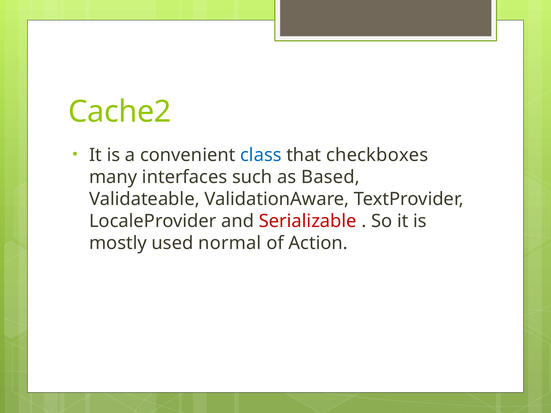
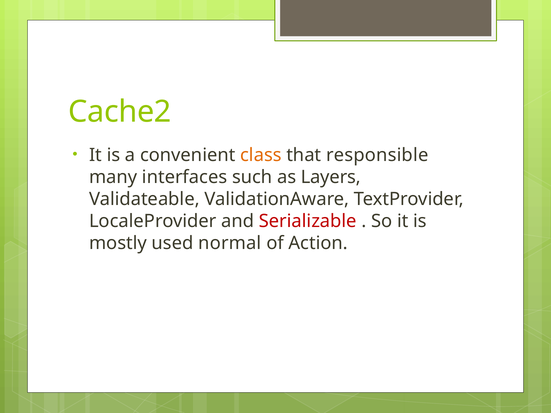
class colour: blue -> orange
checkboxes: checkboxes -> responsible
Based: Based -> Layers
